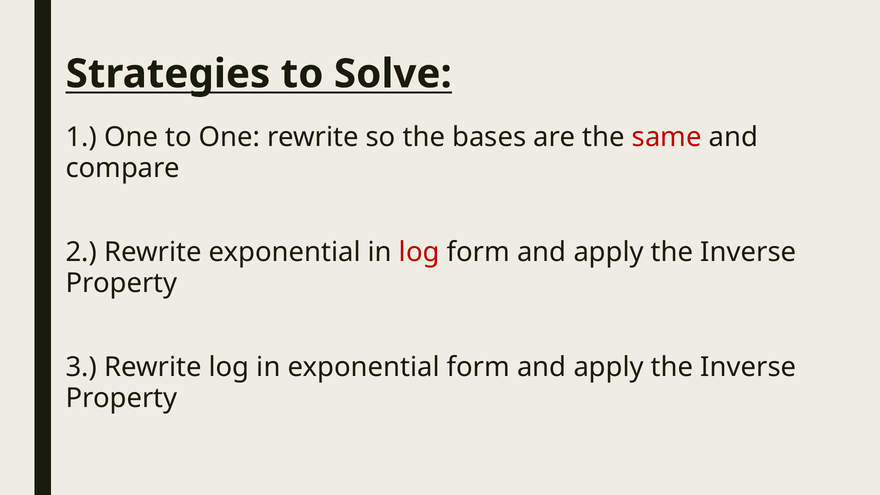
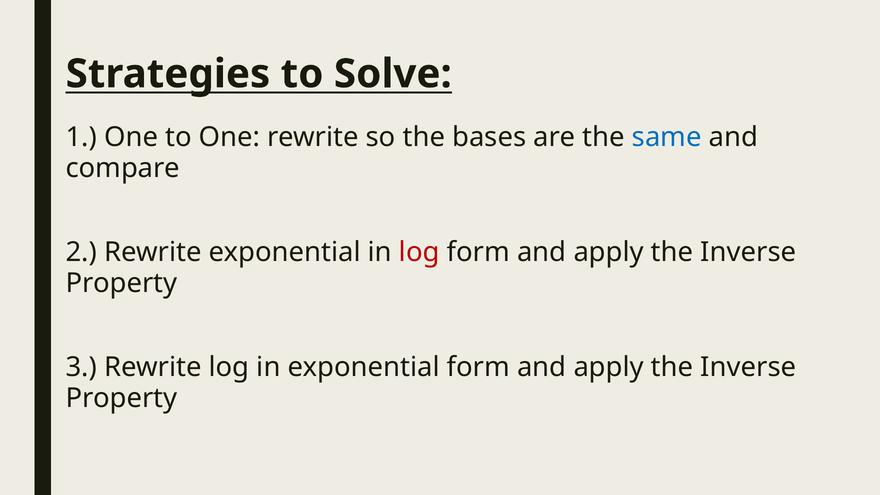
same colour: red -> blue
